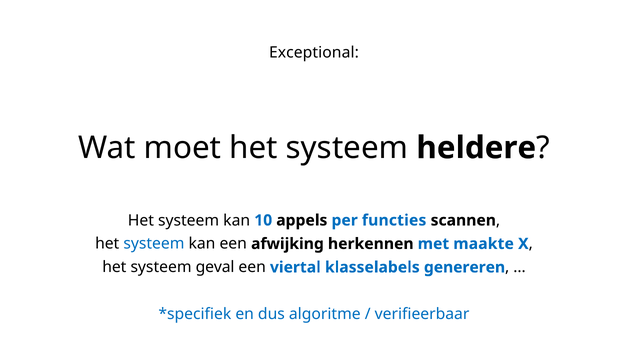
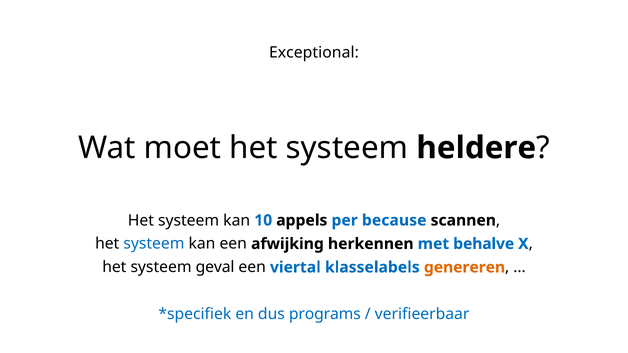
functies: functies -> because
maakte: maakte -> behalve
genereren colour: blue -> orange
algoritme: algoritme -> programs
